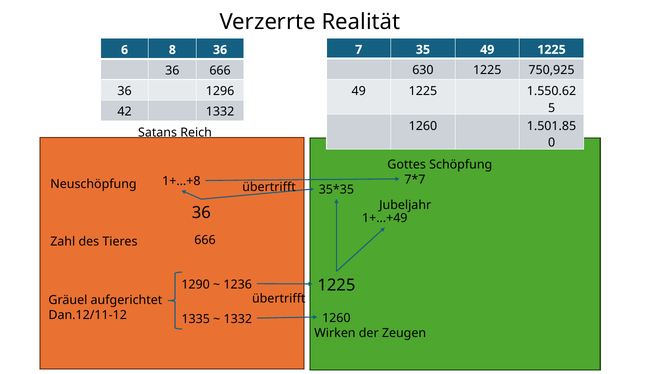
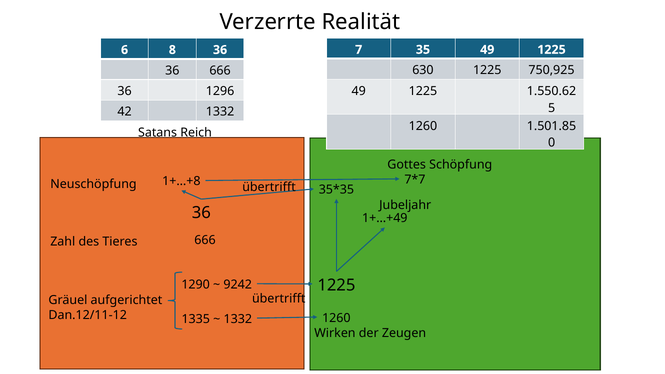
1236: 1236 -> 9242
